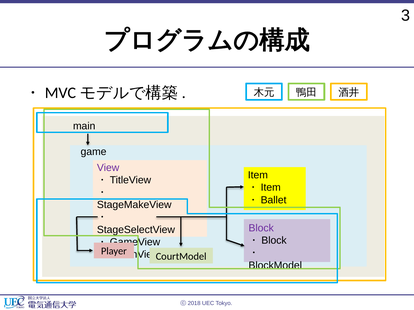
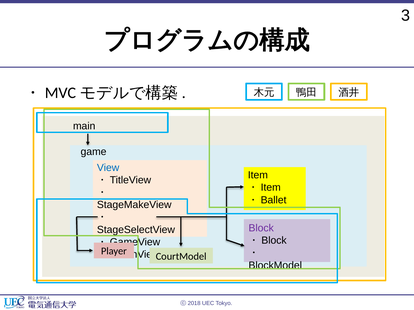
View colour: purple -> blue
